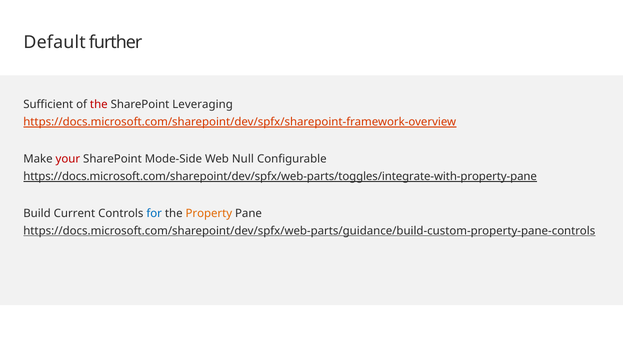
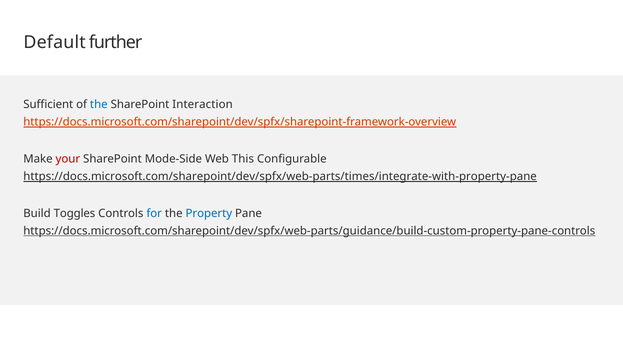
the at (99, 104) colour: red -> blue
Leveraging: Leveraging -> Interaction
Null: Null -> This
https://docs.microsoft.com/sharepoint/dev/spfx/web-parts/toggles/integrate-with-property-pane: https://docs.microsoft.com/sharepoint/dev/spfx/web-parts/toggles/integrate-with-property-pane -> https://docs.microsoft.com/sharepoint/dev/spfx/web-parts/times/integrate-with-property-pane
Current: Current -> Toggles
Property colour: orange -> blue
